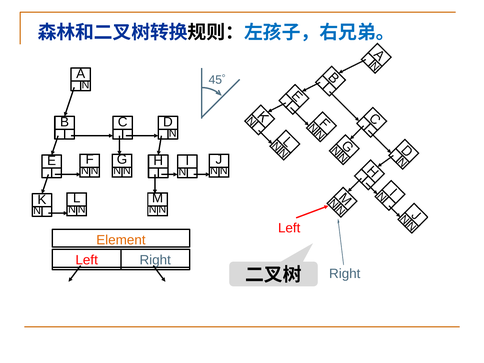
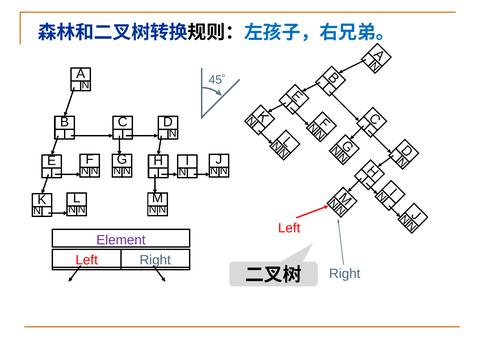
Element colour: orange -> purple
